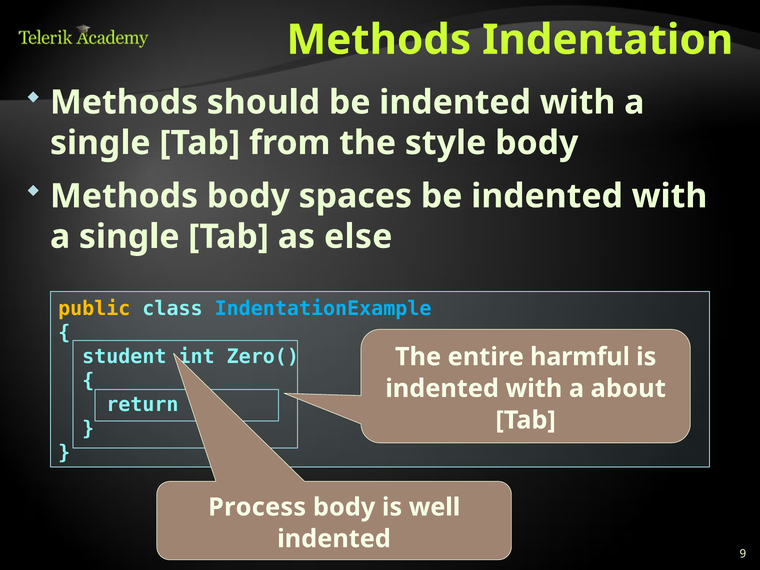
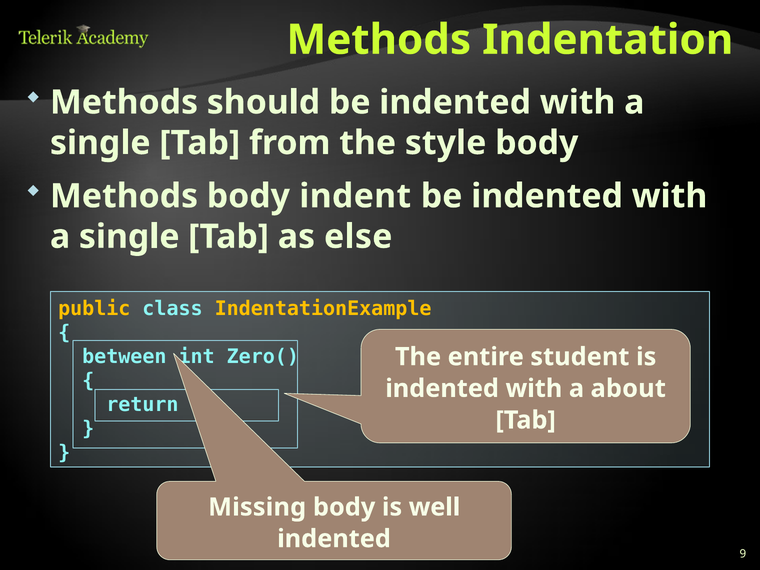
spaces: spaces -> indent
IndentationExample colour: light blue -> yellow
student: student -> between
harmful: harmful -> student
Process: Process -> Missing
